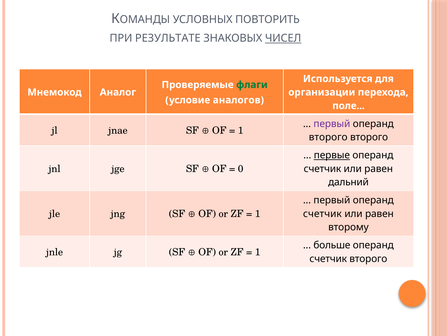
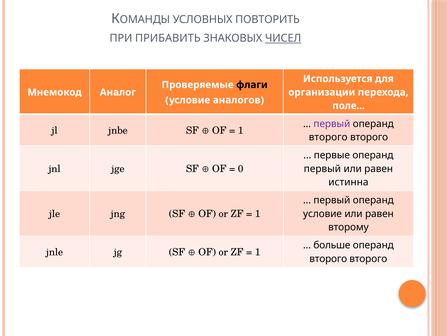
РЕЗУЛЬТАТЕ: РЕЗУЛЬТАТЕ -> ПРИБАВИТЬ
флаги colour: green -> black
jnae: jnae -> jnbe
первые underline: present -> none
счетчик at (322, 168): счетчик -> первый
дальний: дальний -> истинна
счетчик at (322, 213): счетчик -> условие
счетчик at (328, 258): счетчик -> второго
